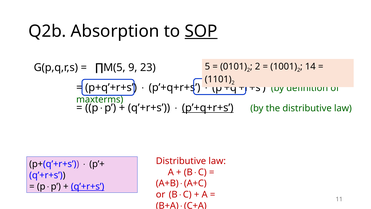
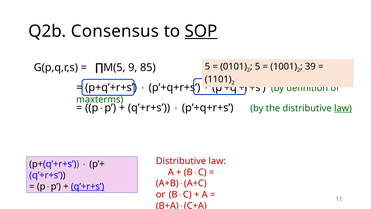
Absorption: Absorption -> Consensus
2 at (258, 66): 2 -> 5
14: 14 -> 39
23: 23 -> 85
p’+q+r+s at (208, 108) underline: present -> none
law at (343, 108) underline: none -> present
